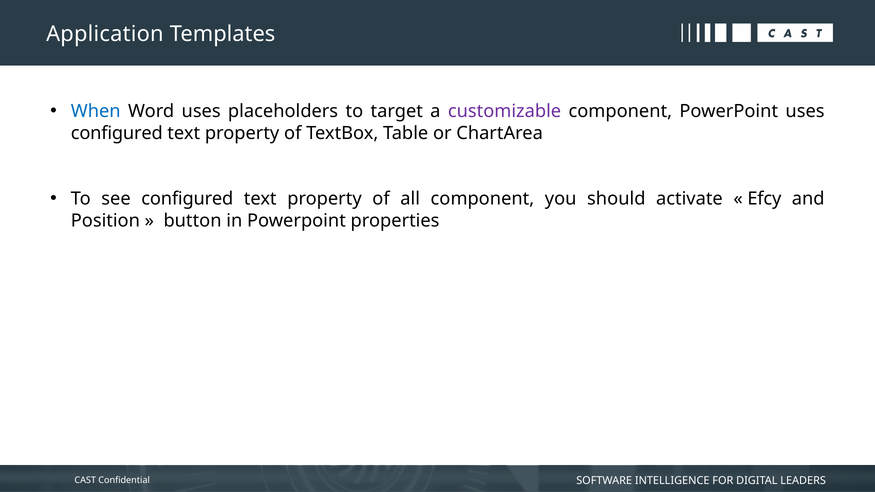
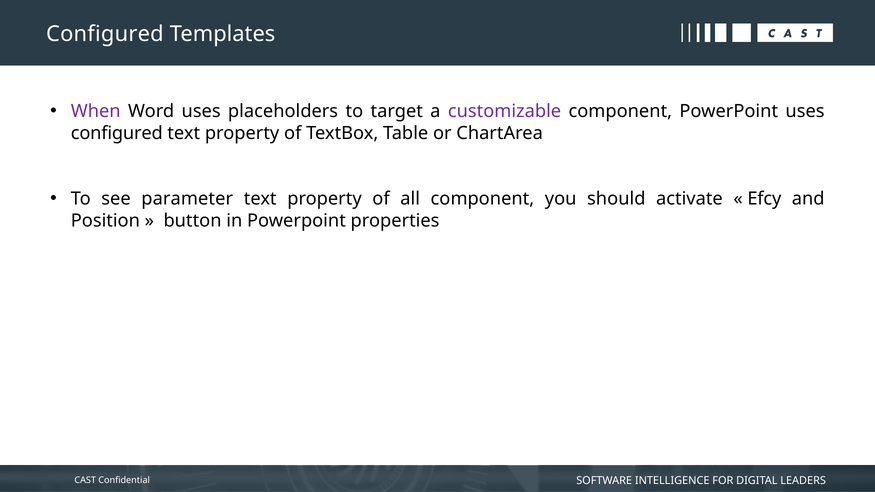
Application at (105, 34): Application -> Configured
When colour: blue -> purple
see configured: configured -> parameter
